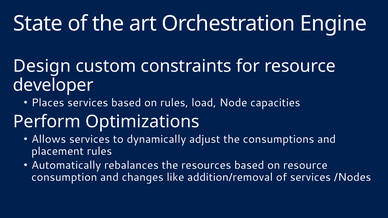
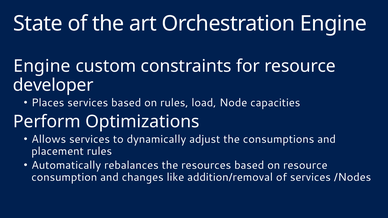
Design at (42, 66): Design -> Engine
